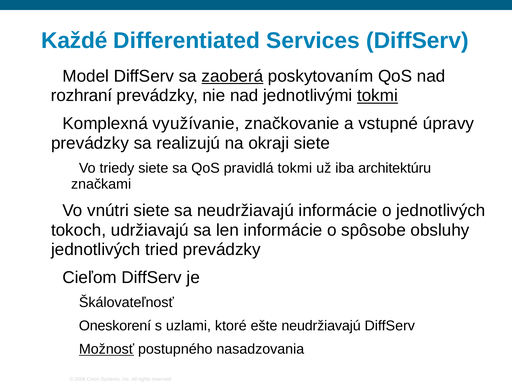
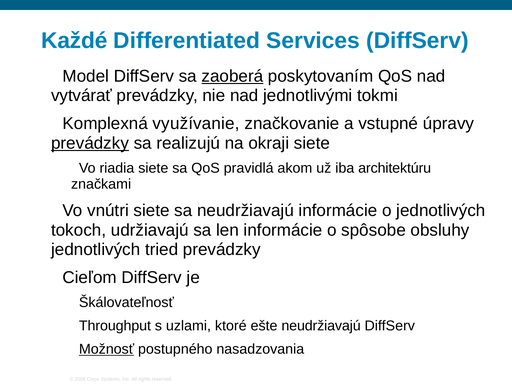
rozhraní: rozhraní -> vytvárať
tokmi at (377, 96) underline: present -> none
prevádzky at (90, 143) underline: none -> present
triedy: triedy -> riadia
pravidlá tokmi: tokmi -> akom
Oneskorení: Oneskorení -> Throughput
